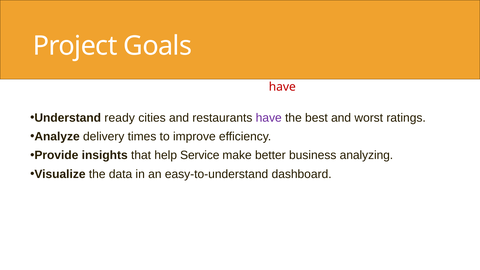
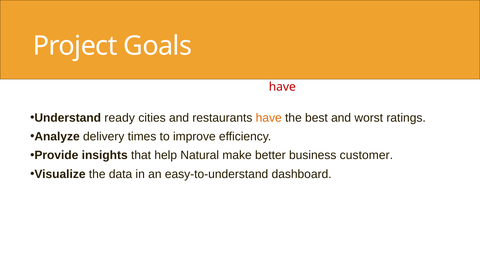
have at (269, 118) colour: purple -> orange
Service: Service -> Natural
analyzing: analyzing -> customer
